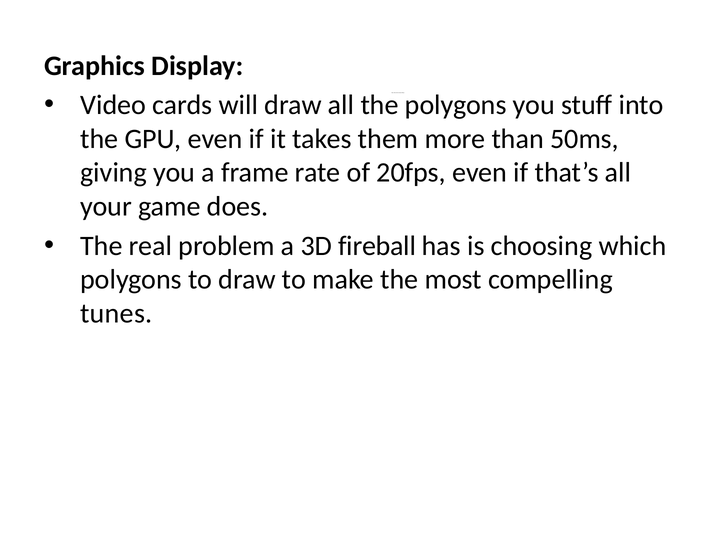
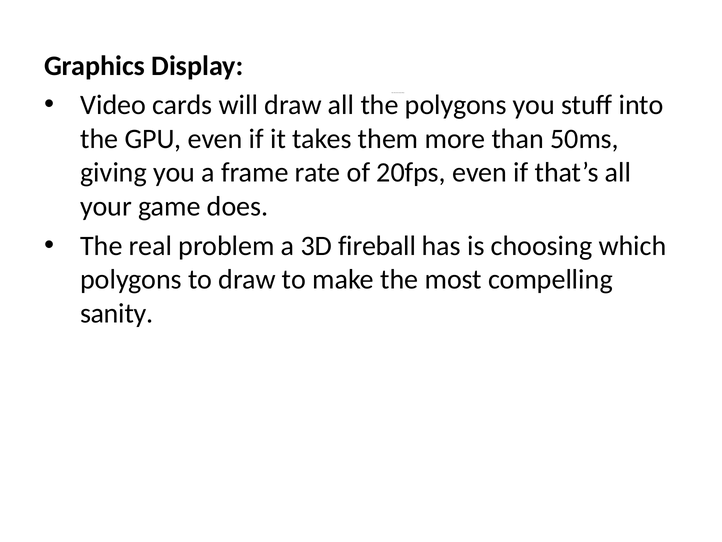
tunes: tunes -> sanity
